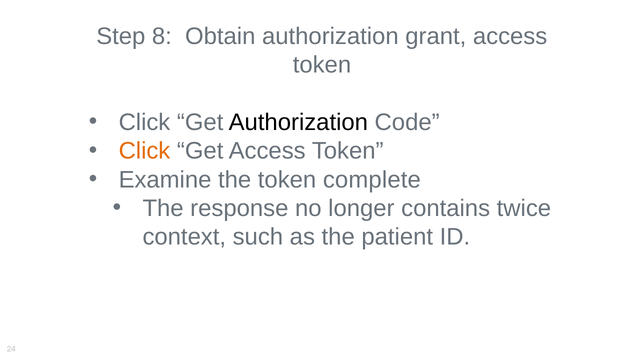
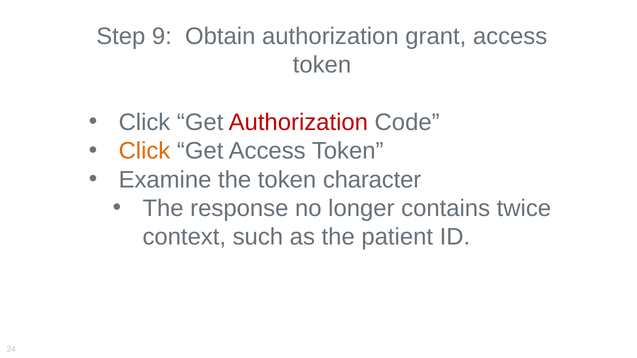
8: 8 -> 9
Authorization at (298, 122) colour: black -> red
complete: complete -> character
